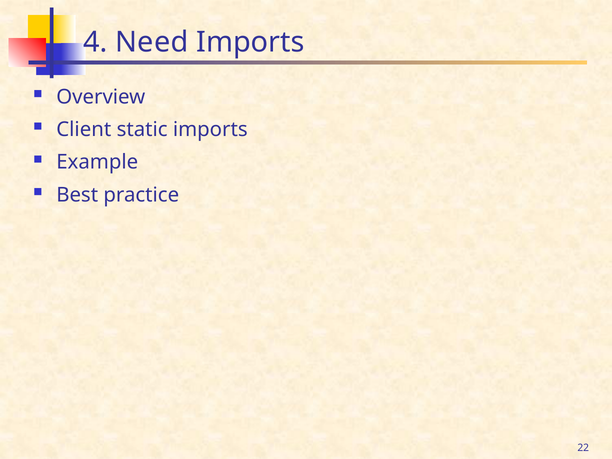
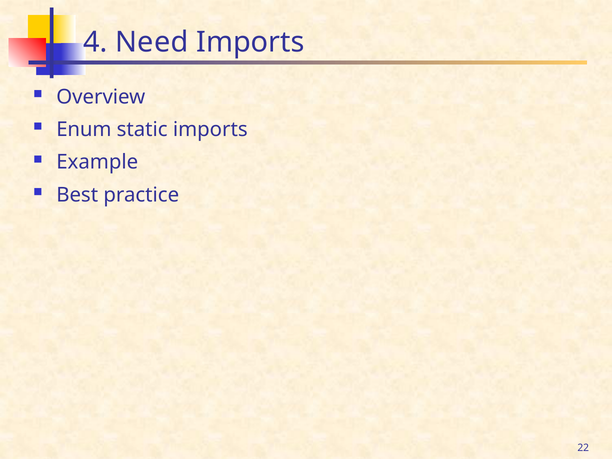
Client: Client -> Enum
